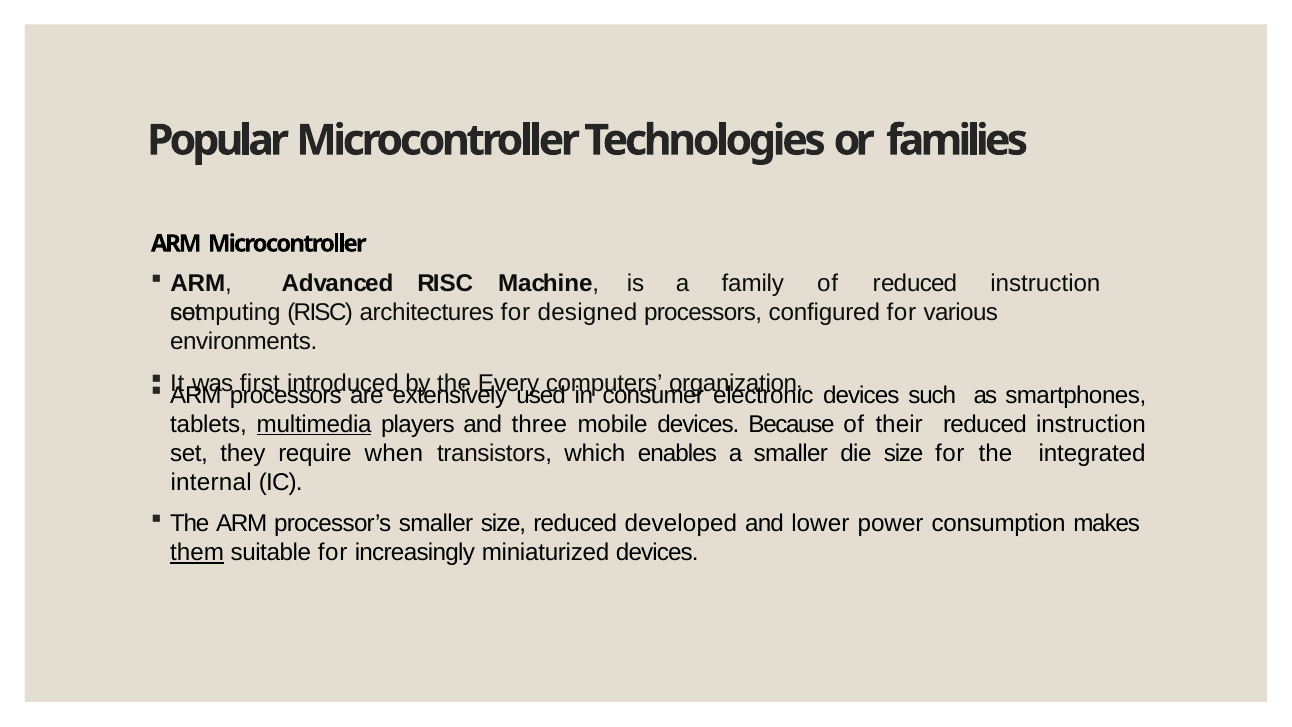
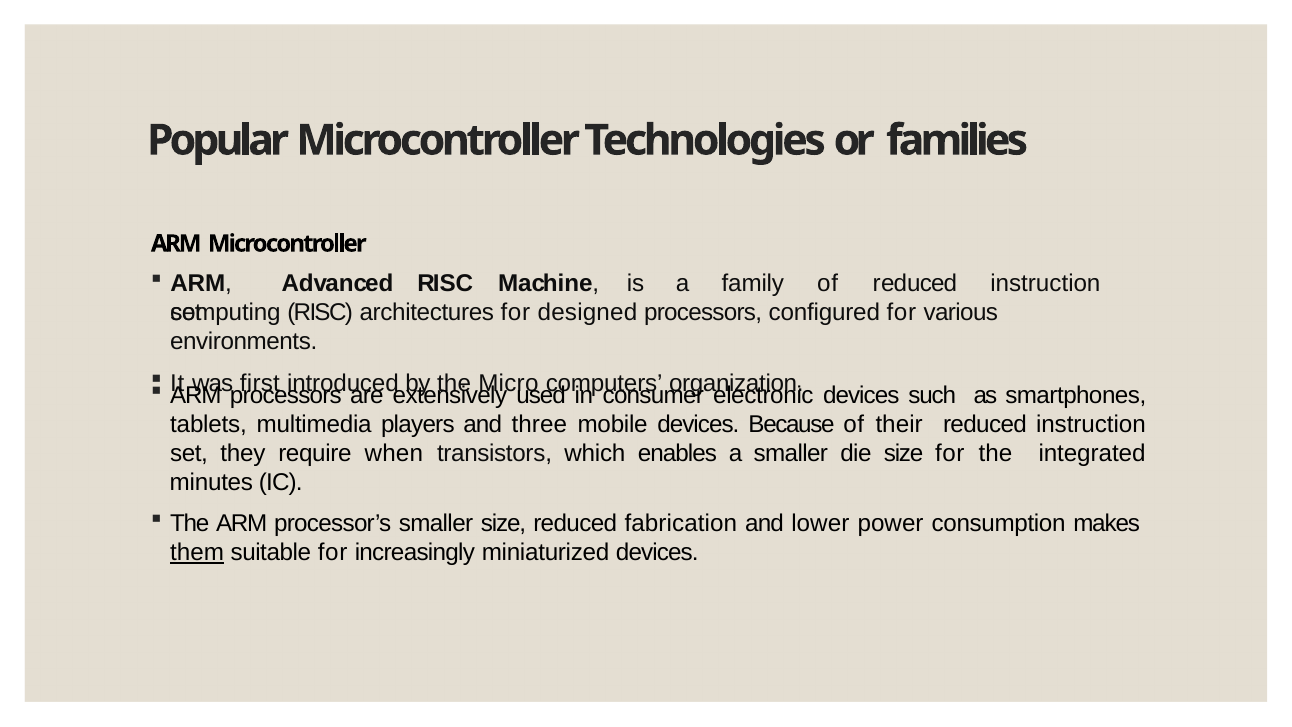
Every: Every -> Micro
multimedia underline: present -> none
internal: internal -> minutes
developed: developed -> fabrication
